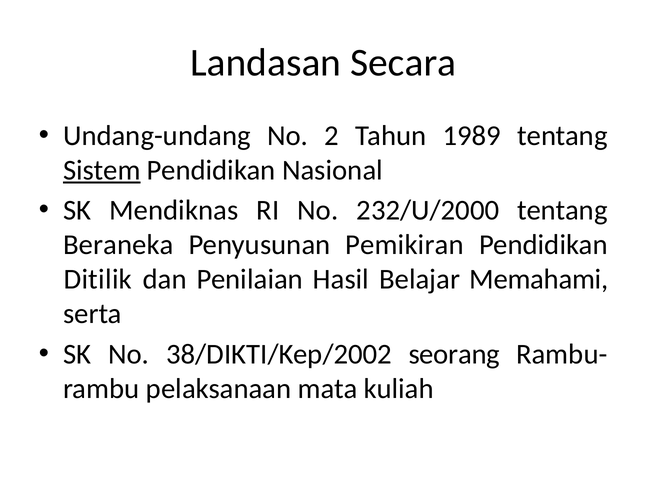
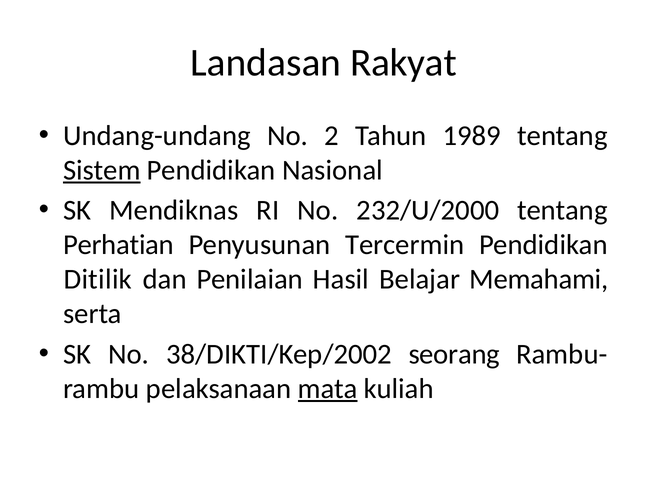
Secara: Secara -> Rakyat
Beraneka: Beraneka -> Perhatian
Pemikiran: Pemikiran -> Tercermin
mata underline: none -> present
